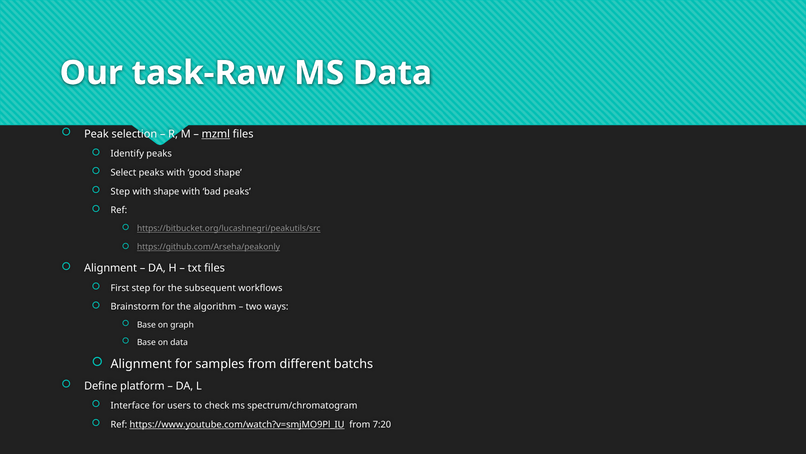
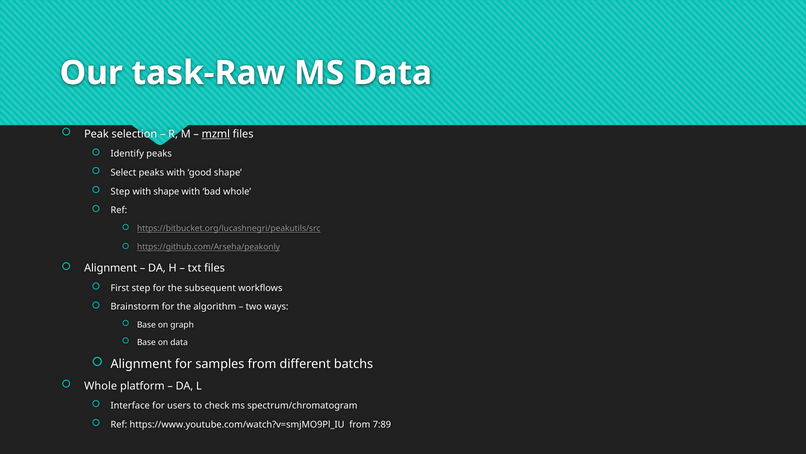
bad peaks: peaks -> whole
Define at (101, 385): Define -> Whole
https://www.youtube.com/watch?v=smjMO9Pl_IU underline: present -> none
7:20: 7:20 -> 7:89
